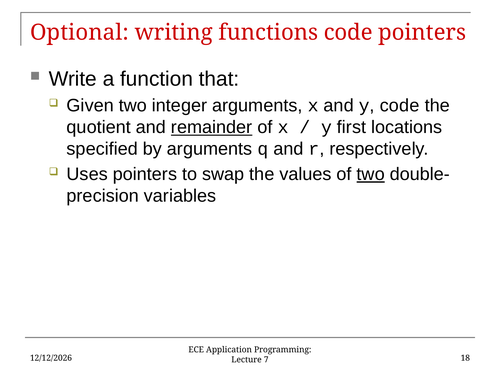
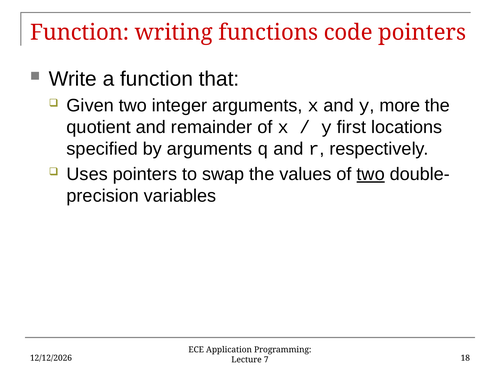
Optional at (79, 33): Optional -> Function
code at (400, 106): code -> more
remainder underline: present -> none
